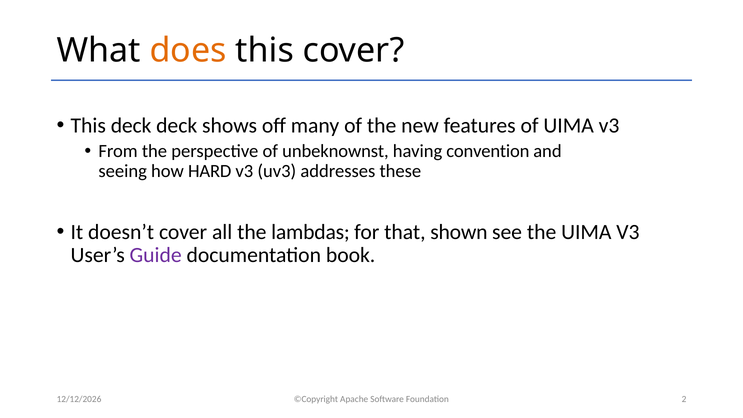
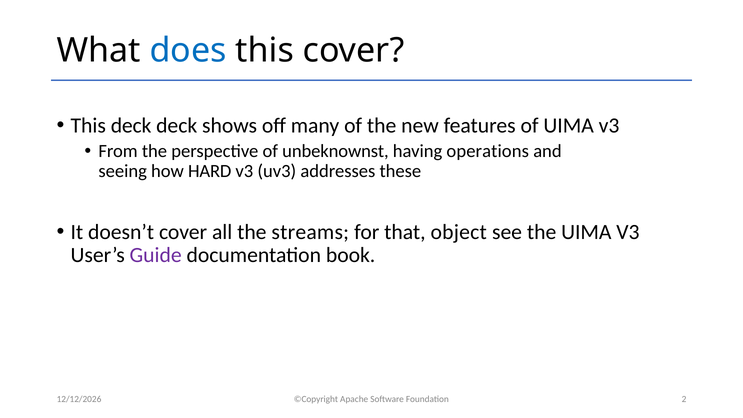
does colour: orange -> blue
convention: convention -> operations
lambdas: lambdas -> streams
shown: shown -> object
